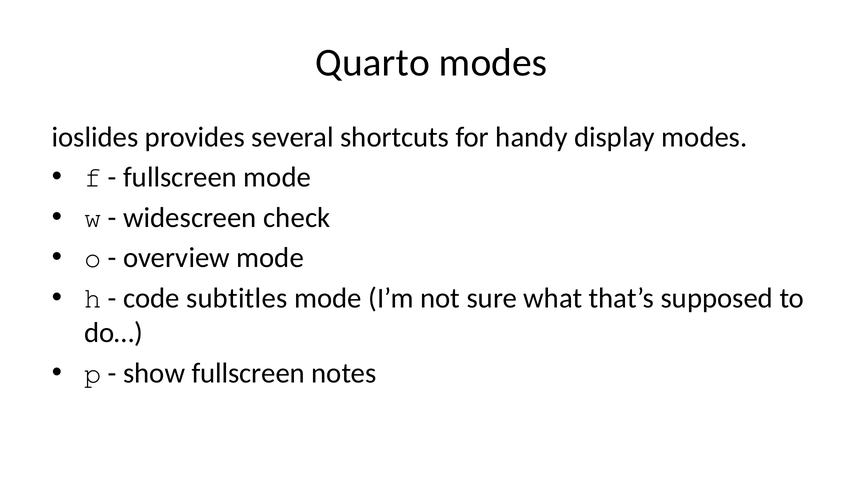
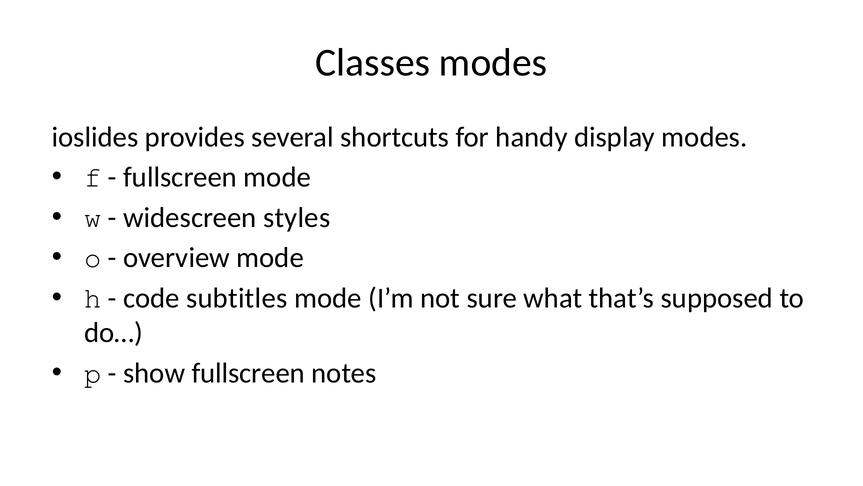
Quarto: Quarto -> Classes
check: check -> styles
